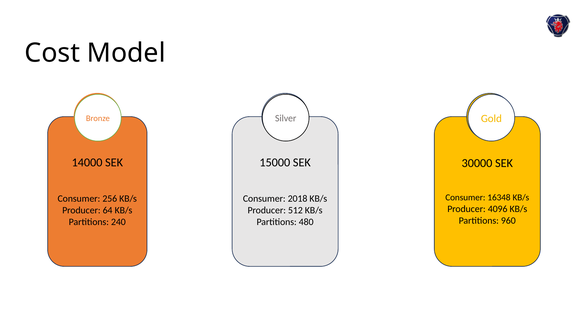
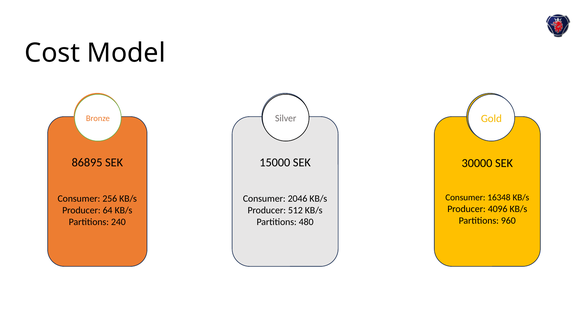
14000: 14000 -> 86895
2018: 2018 -> 2046
